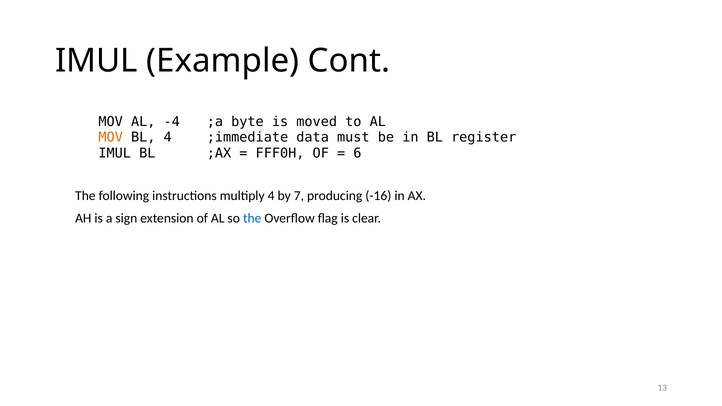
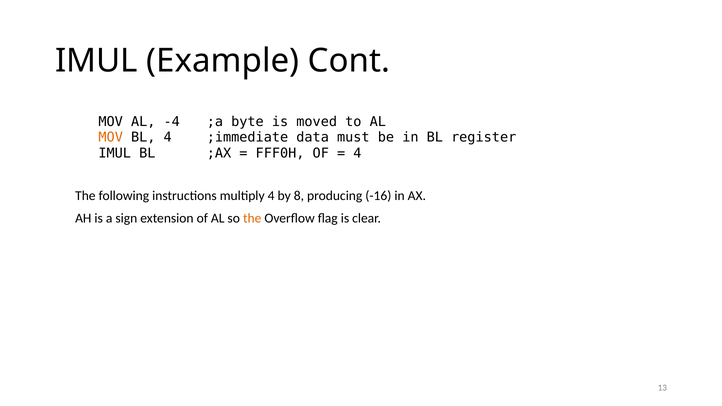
6 at (357, 153): 6 -> 4
7: 7 -> 8
the at (252, 218) colour: blue -> orange
